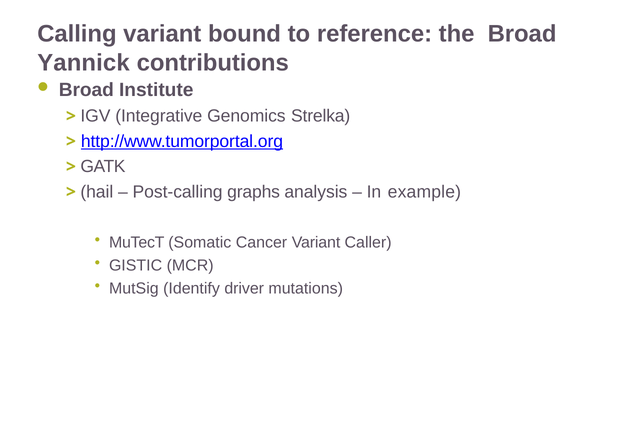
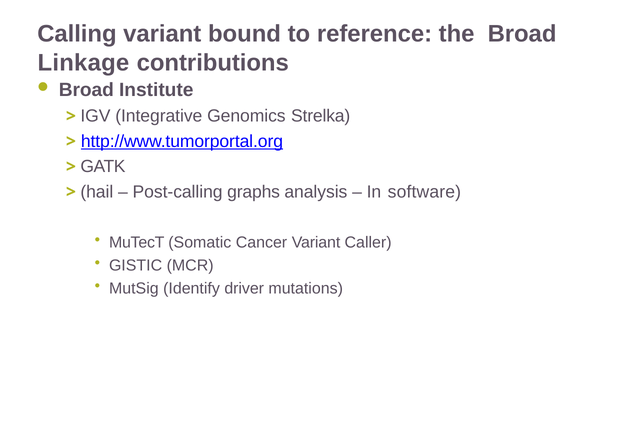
Yannick at (83, 63): Yannick -> Linkage
example: example -> software
